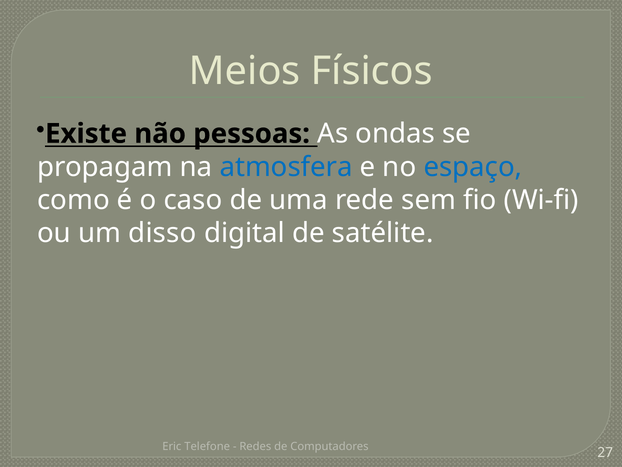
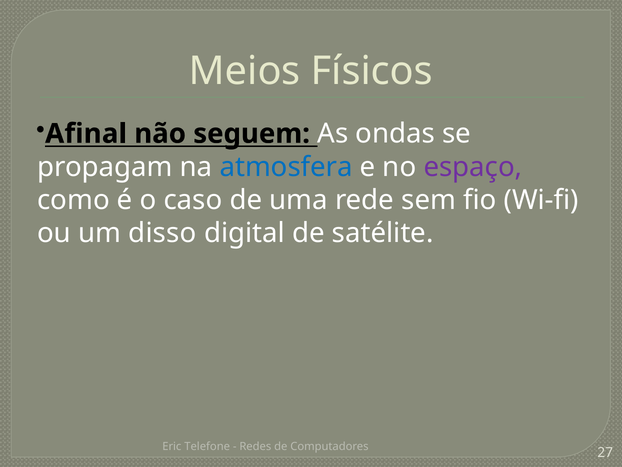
Existe: Existe -> Afinal
pessoas: pessoas -> seguem
espaço colour: blue -> purple
